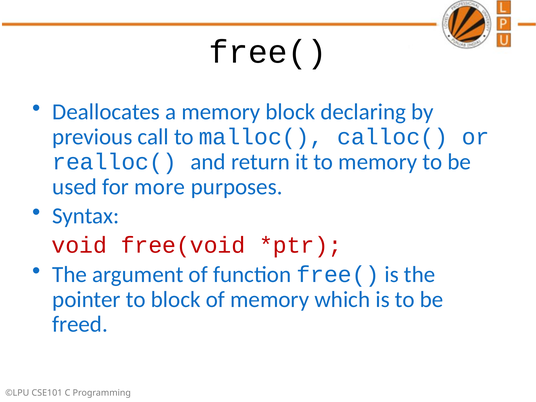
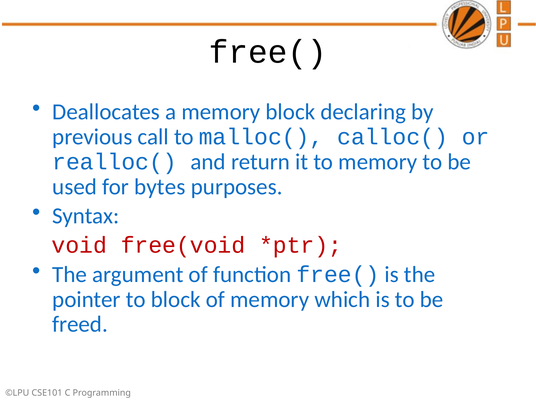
more: more -> bytes
